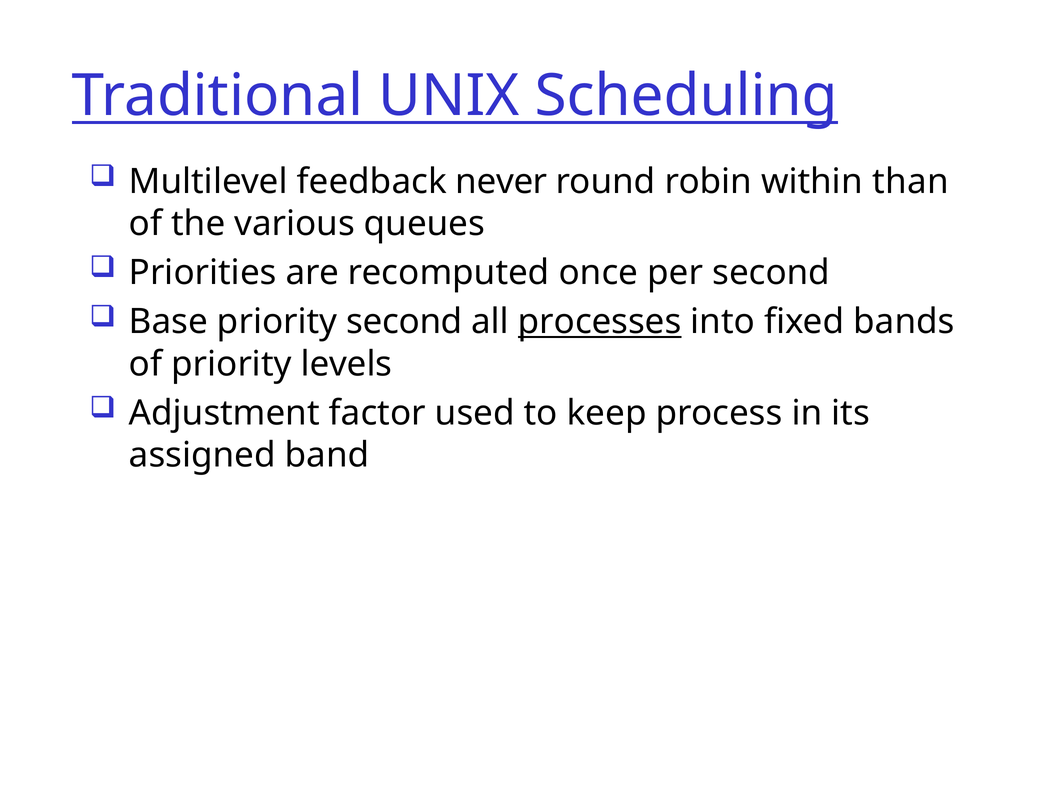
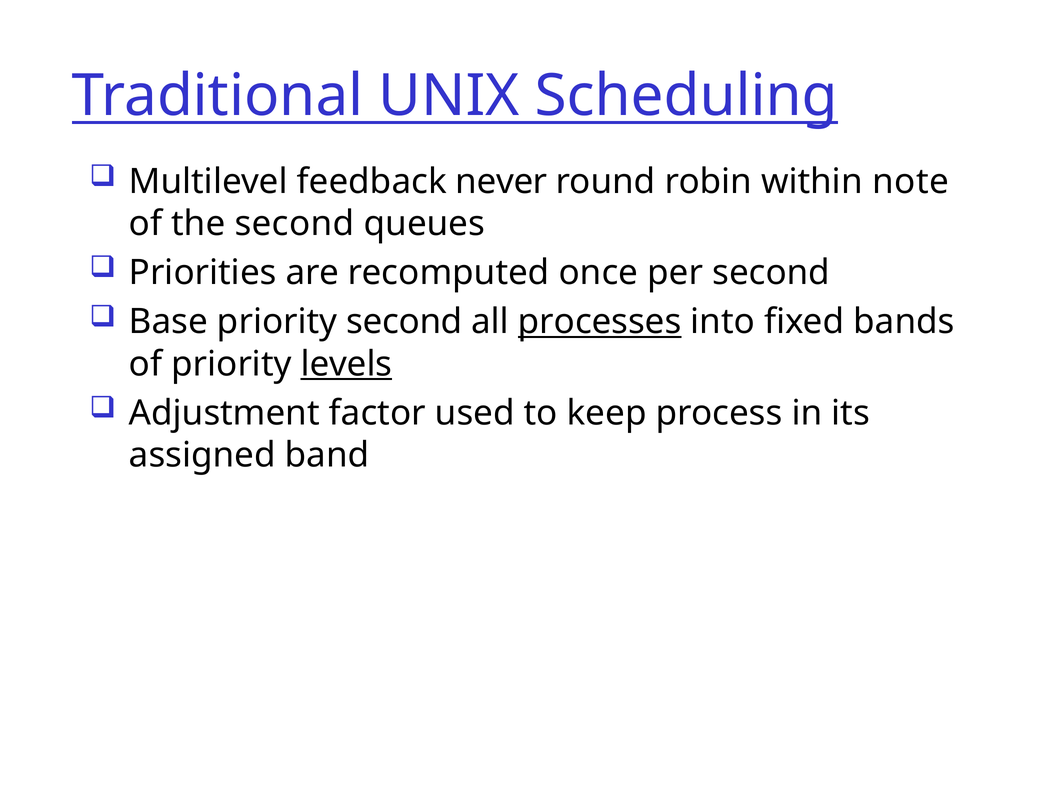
than: than -> note
the various: various -> second
levels underline: none -> present
